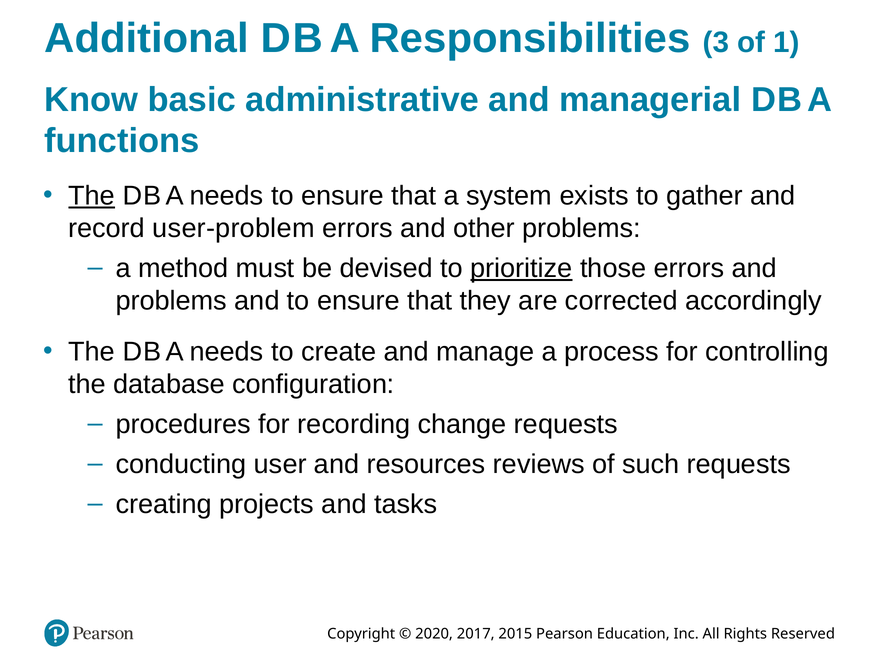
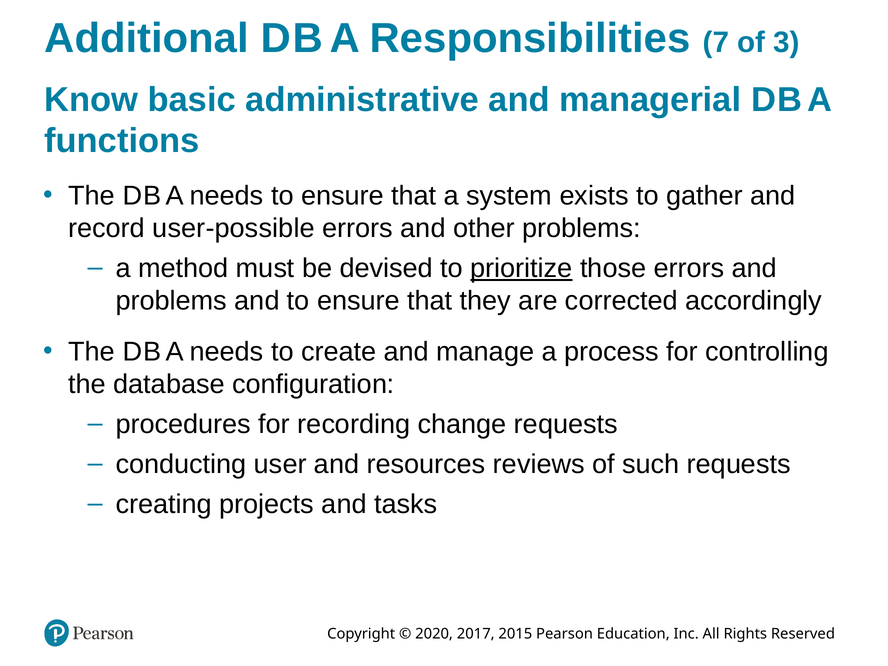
3: 3 -> 7
1: 1 -> 3
The at (92, 196) underline: present -> none
user-problem: user-problem -> user-possible
